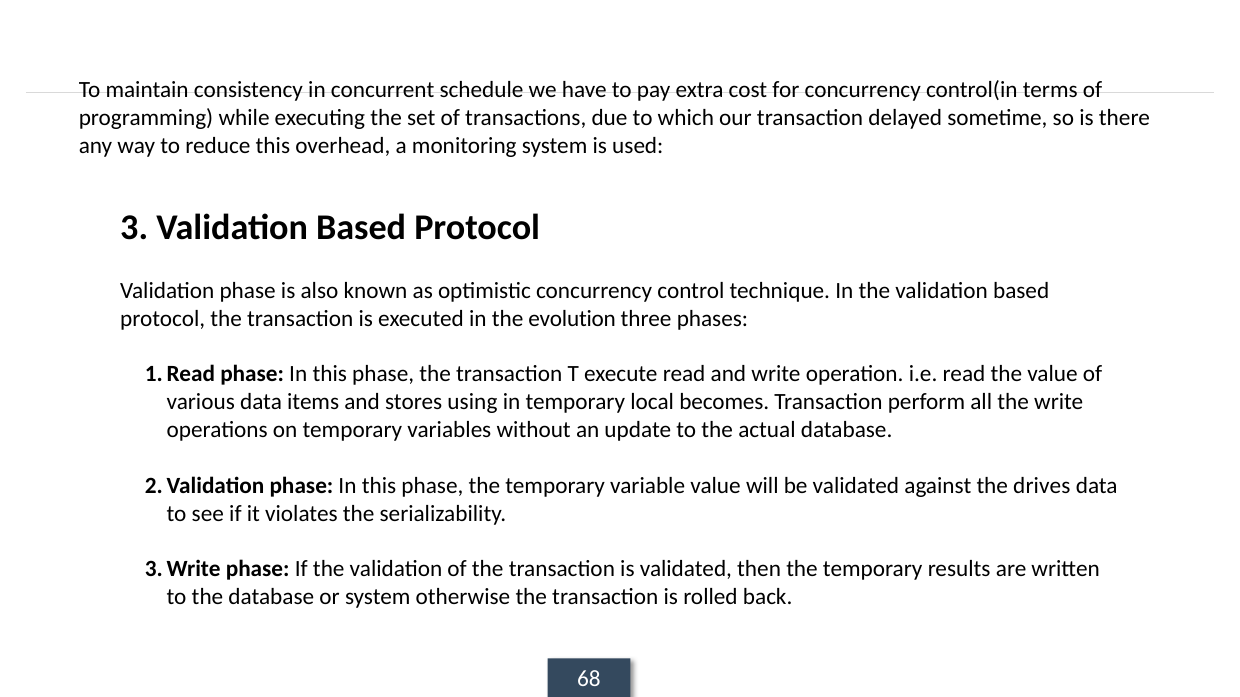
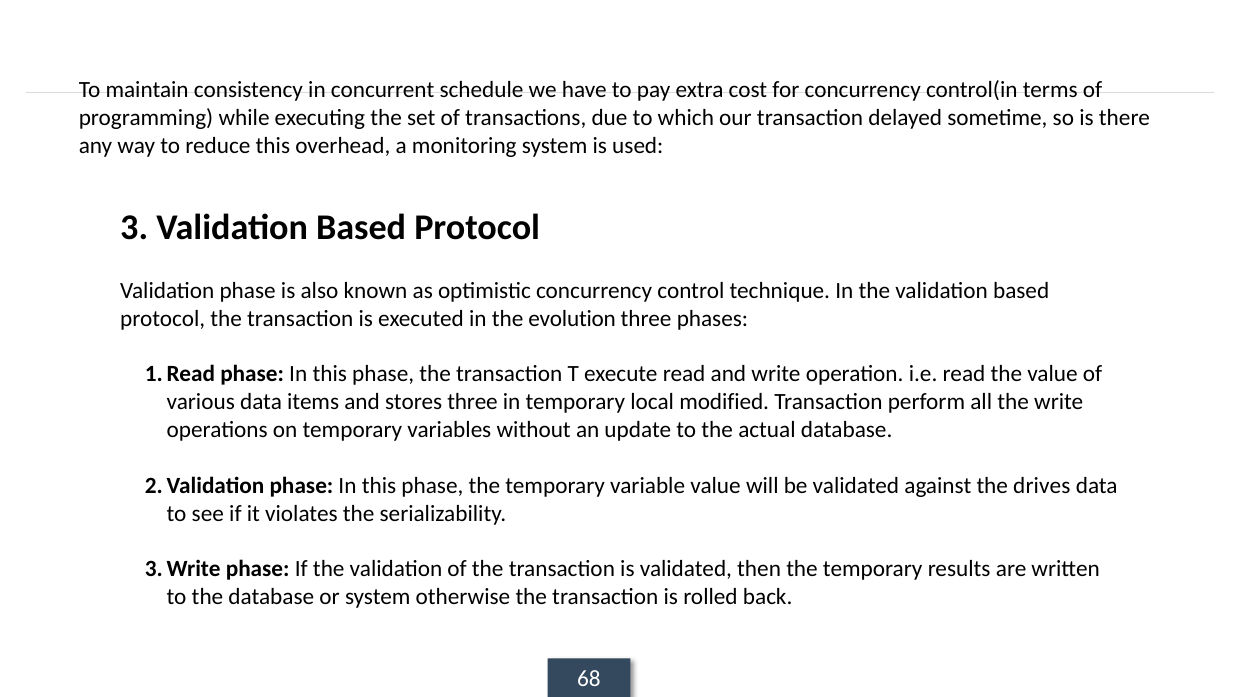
stores using: using -> three
becomes: becomes -> modified
